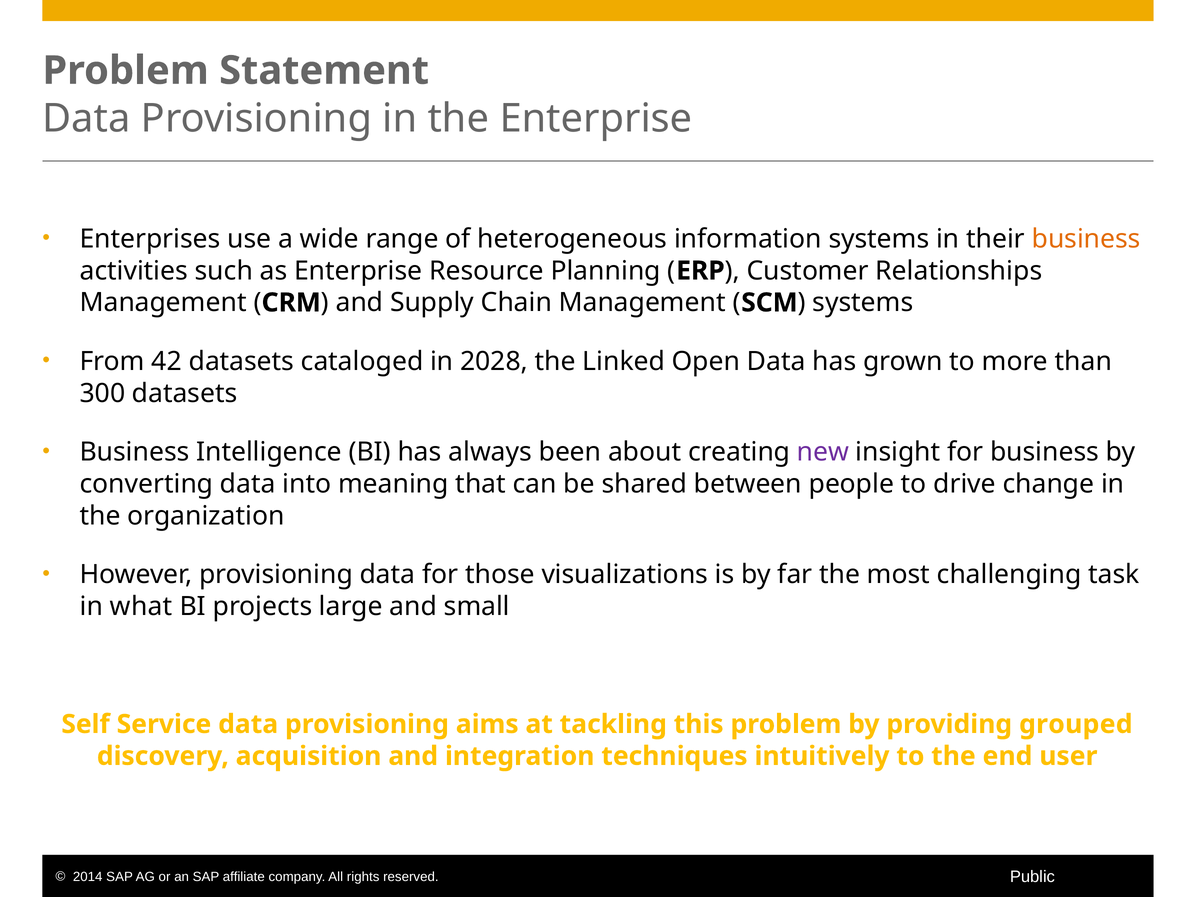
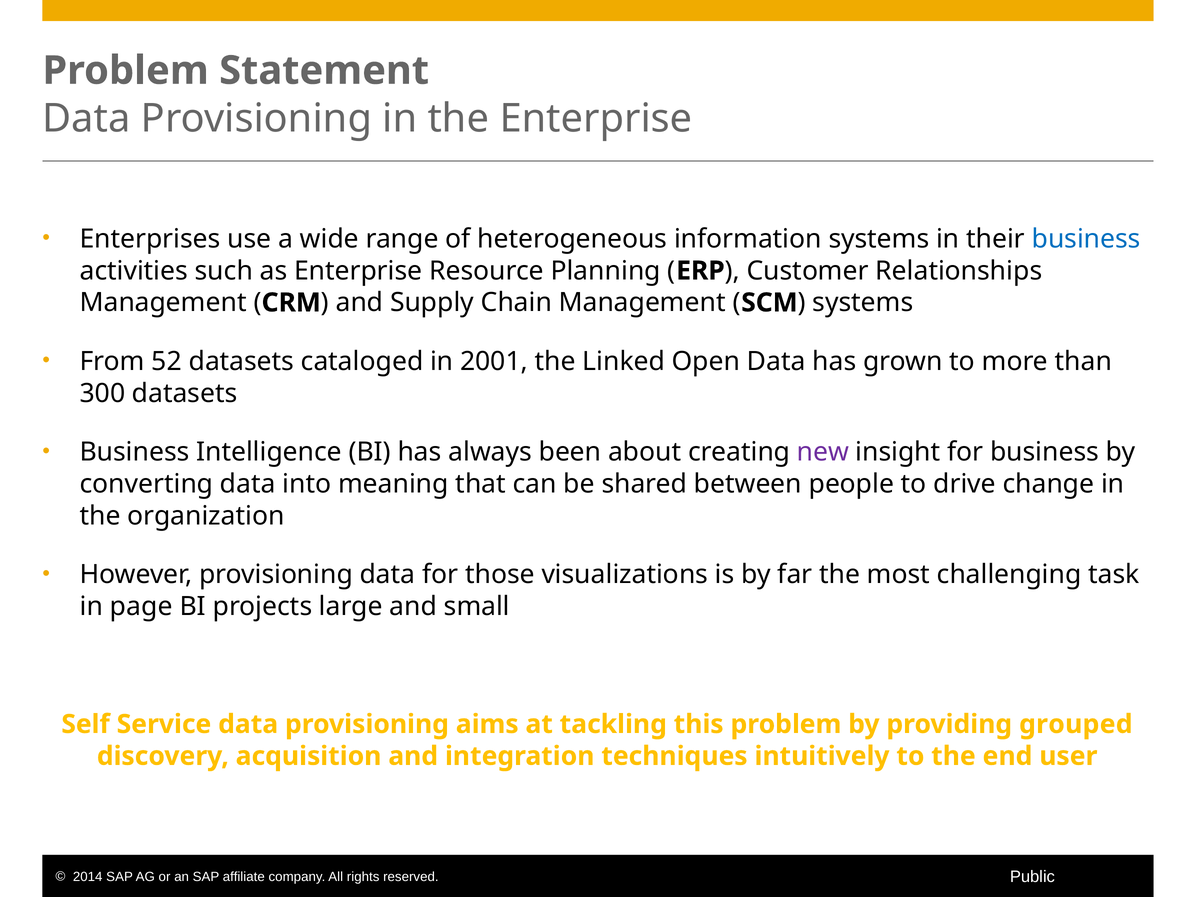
business at (1086, 239) colour: orange -> blue
42: 42 -> 52
2028: 2028 -> 2001
what: what -> page
